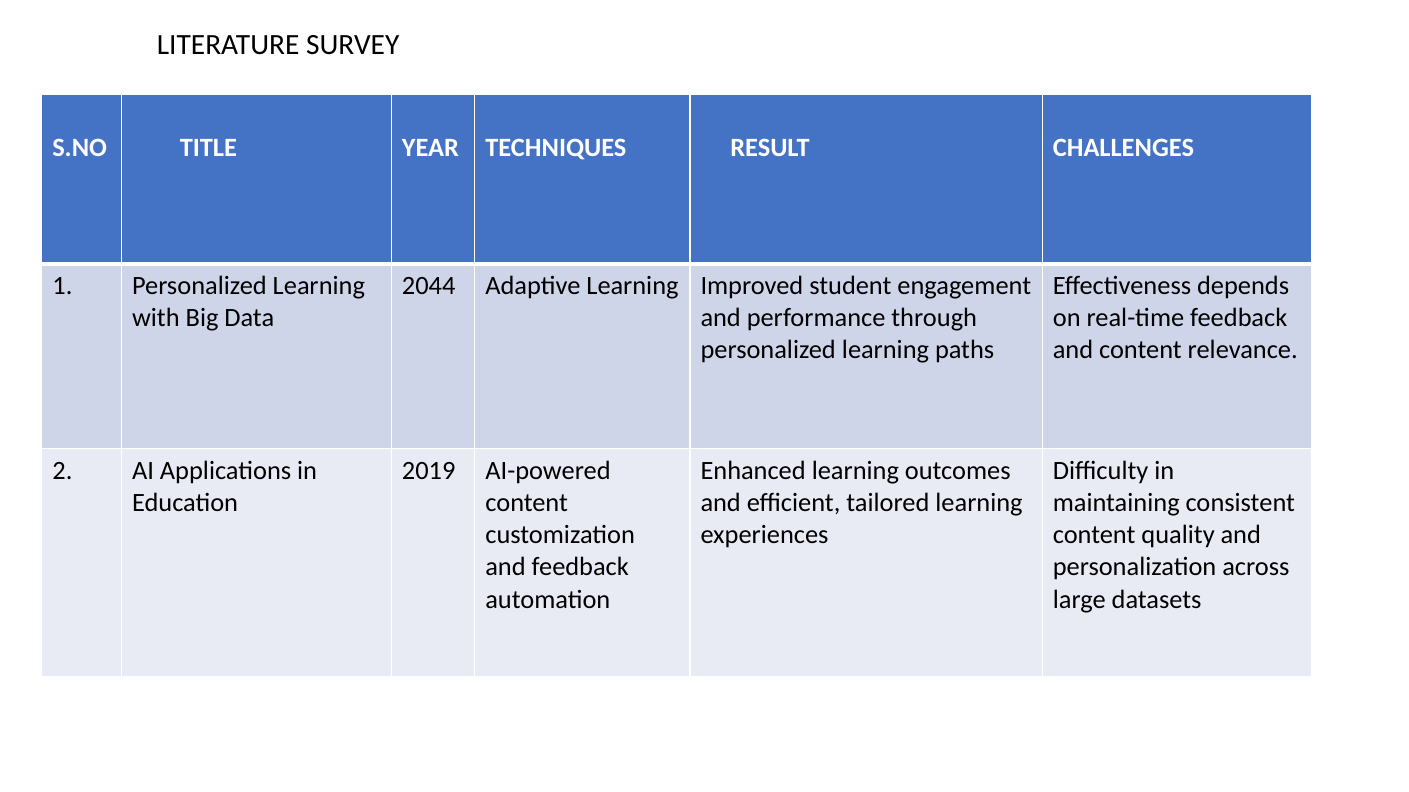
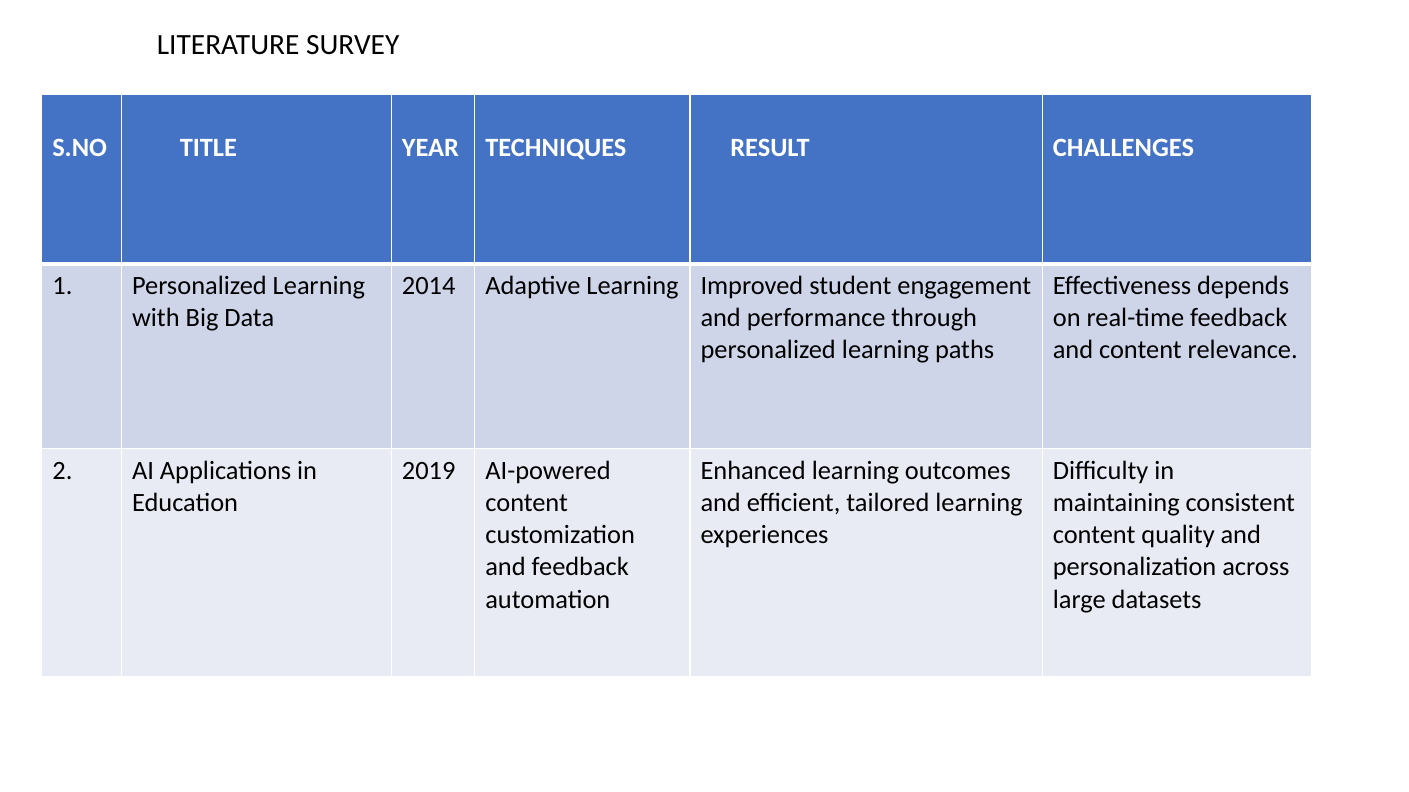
2044: 2044 -> 2014
